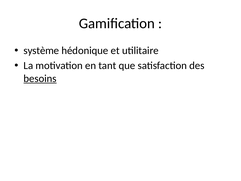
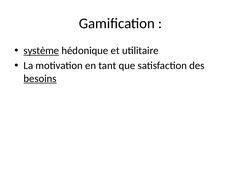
système underline: none -> present
